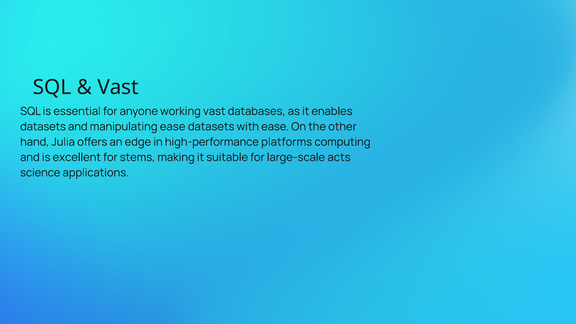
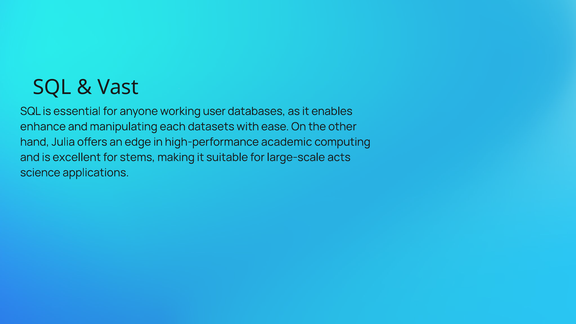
working vast: vast -> user
datasets at (43, 127): datasets -> enhance
manipulating ease: ease -> each
platforms: platforms -> academic
